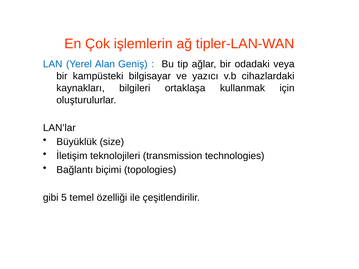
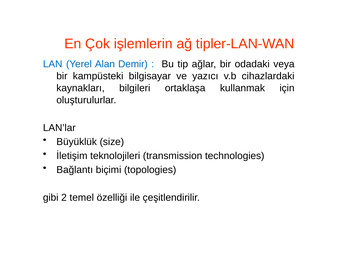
Geniş: Geniş -> Demir
5: 5 -> 2
